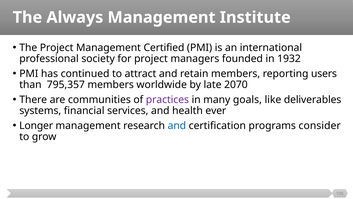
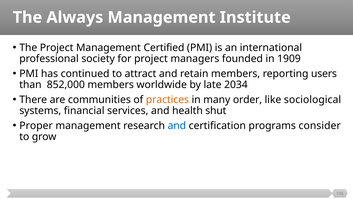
1932: 1932 -> 1909
795,357: 795,357 -> 852,000
2070: 2070 -> 2034
practices colour: purple -> orange
goals: goals -> order
deliverables: deliverables -> sociological
ever: ever -> shut
Longer: Longer -> Proper
